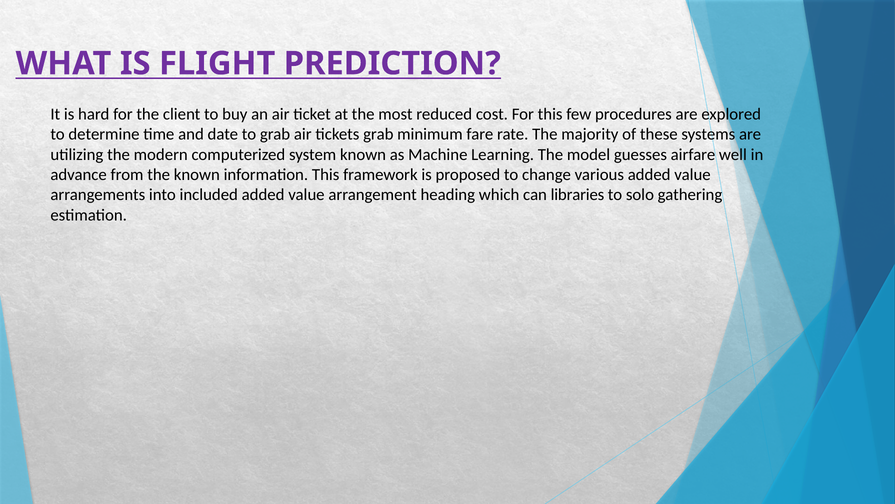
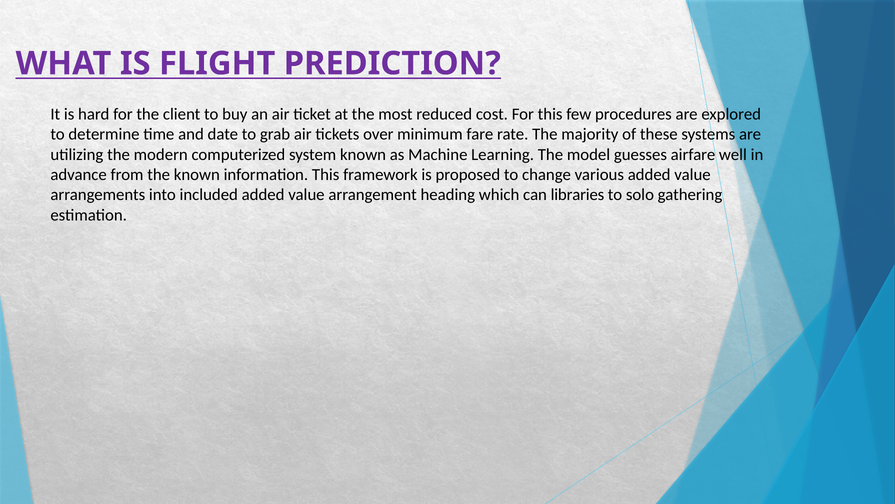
tickets grab: grab -> over
